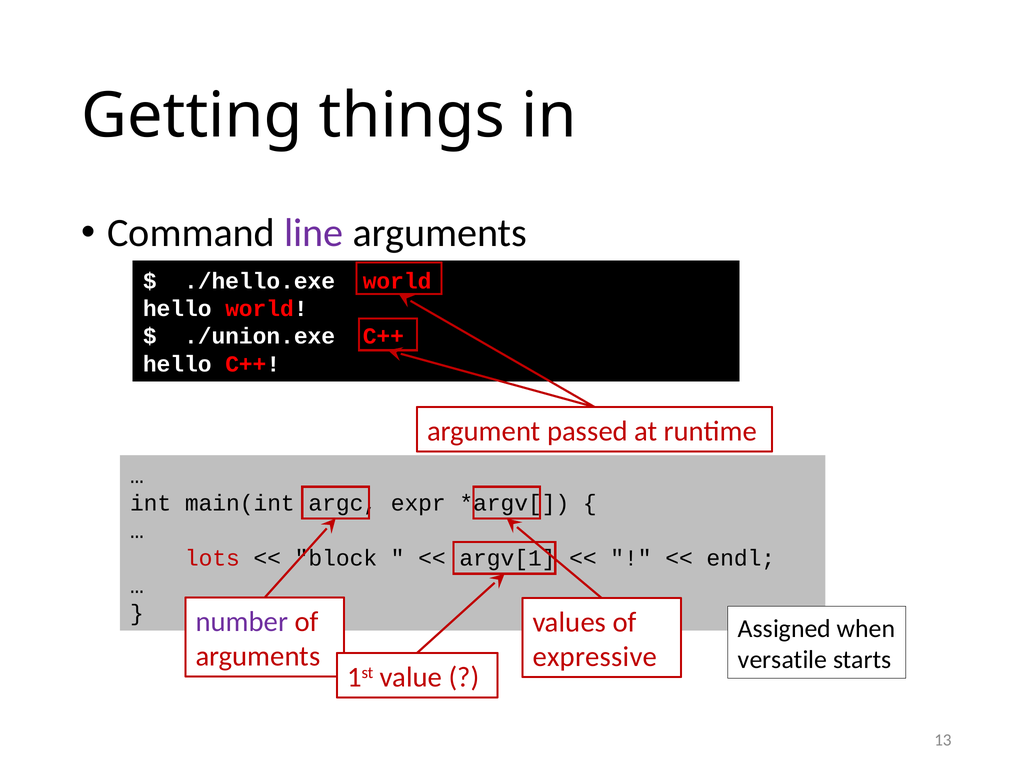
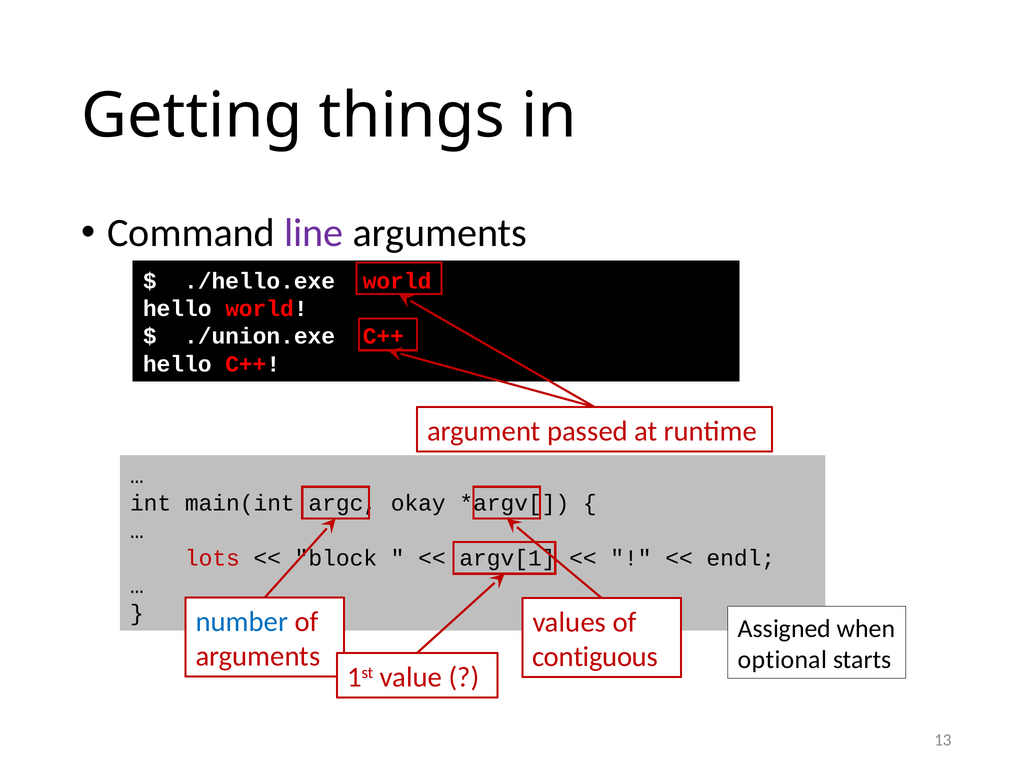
expr: expr -> okay
number colour: purple -> blue
expressive: expressive -> contiguous
versatile: versatile -> optional
